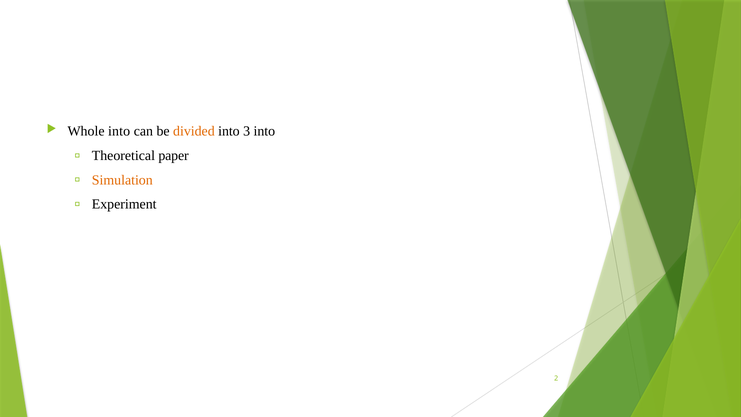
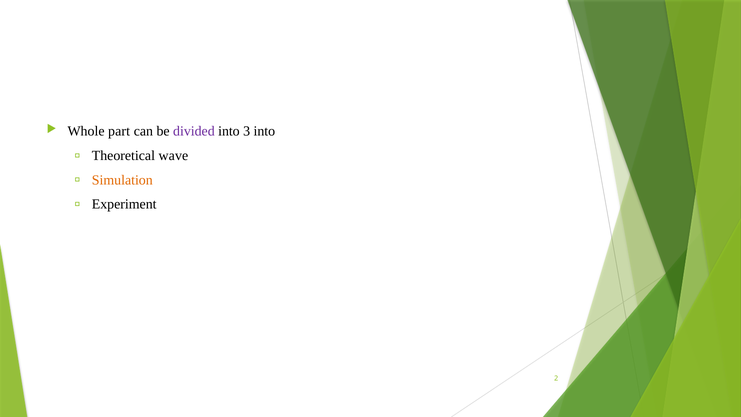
Whole into: into -> part
divided colour: orange -> purple
paper: paper -> wave
